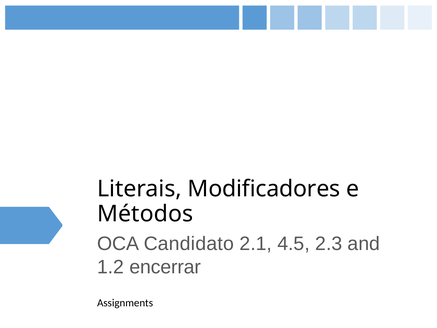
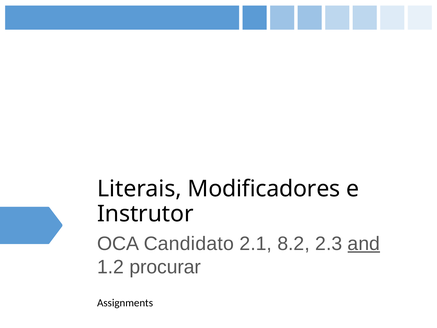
Métodos: Métodos -> Instrutor
4.5: 4.5 -> 8.2
and underline: none -> present
encerrar: encerrar -> procurar
